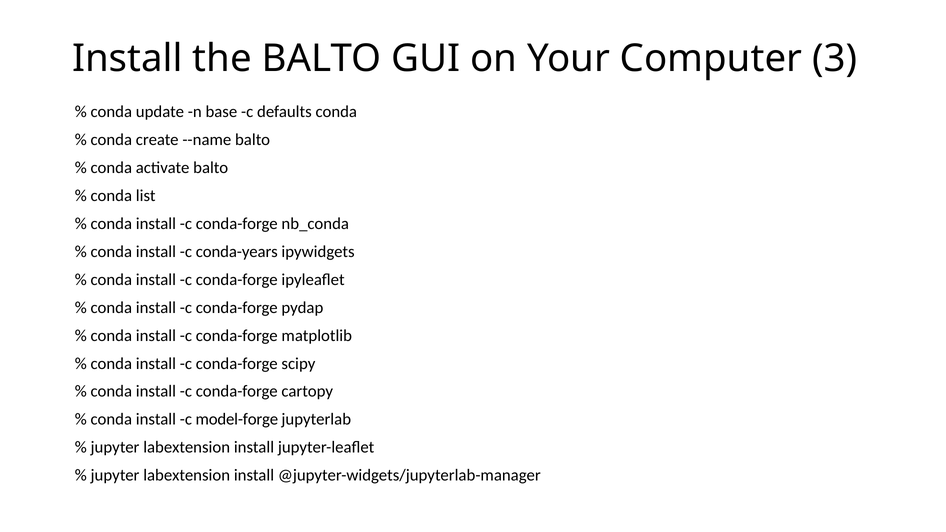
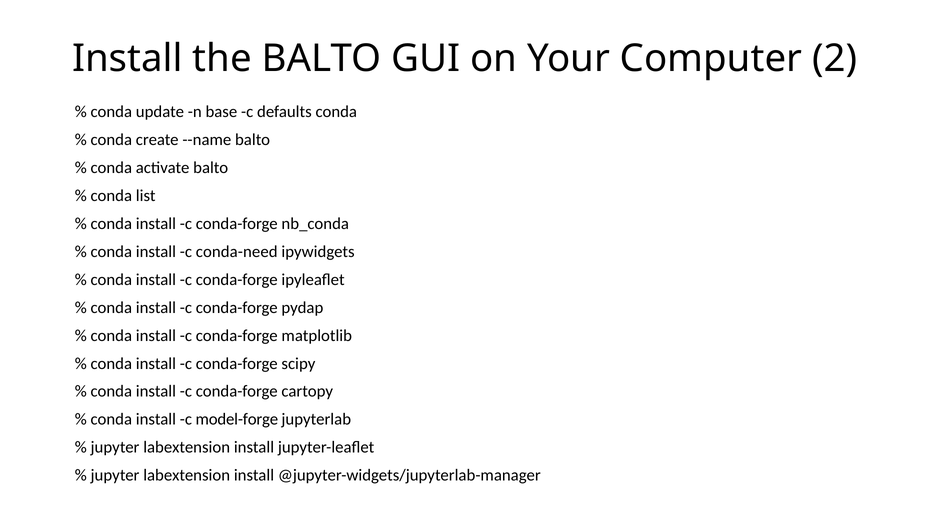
3: 3 -> 2
conda-years: conda-years -> conda-need
